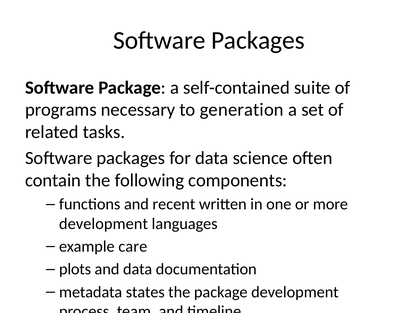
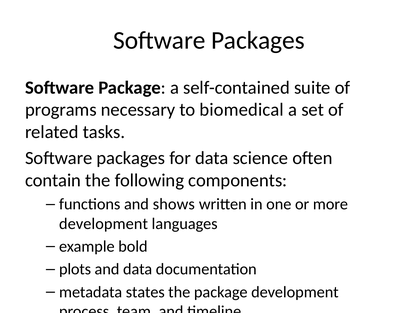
generation: generation -> biomedical
recent: recent -> shows
care: care -> bold
